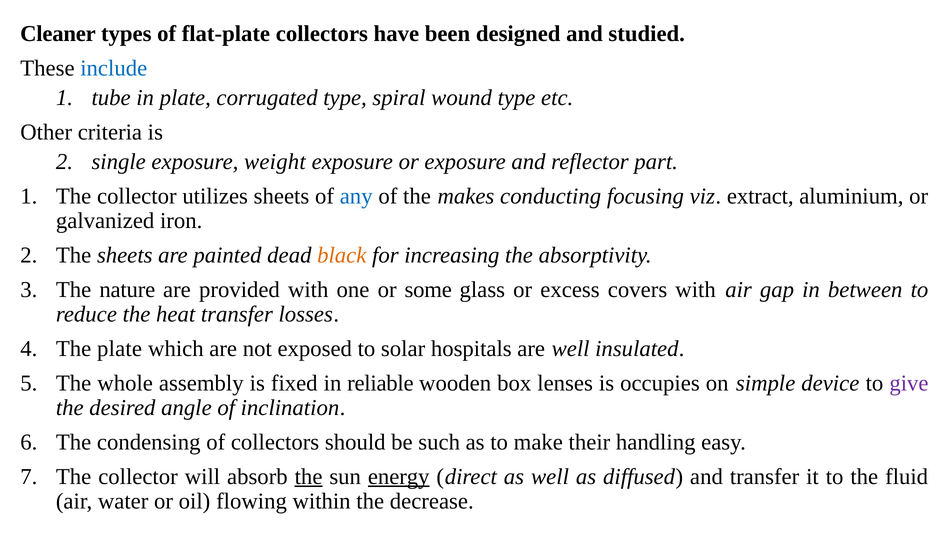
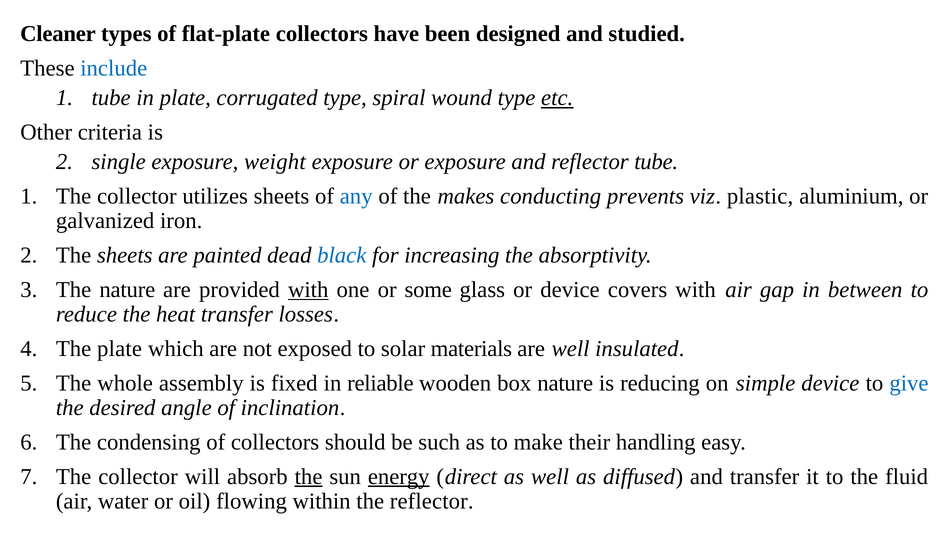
etc underline: none -> present
reflector part: part -> tube
focusing: focusing -> prevents
extract: extract -> plastic
black colour: orange -> blue
with at (308, 290) underline: none -> present
or excess: excess -> device
hospitals: hospitals -> materials
box lenses: lenses -> nature
occupies: occupies -> reducing
give colour: purple -> blue
the decrease: decrease -> reflector
